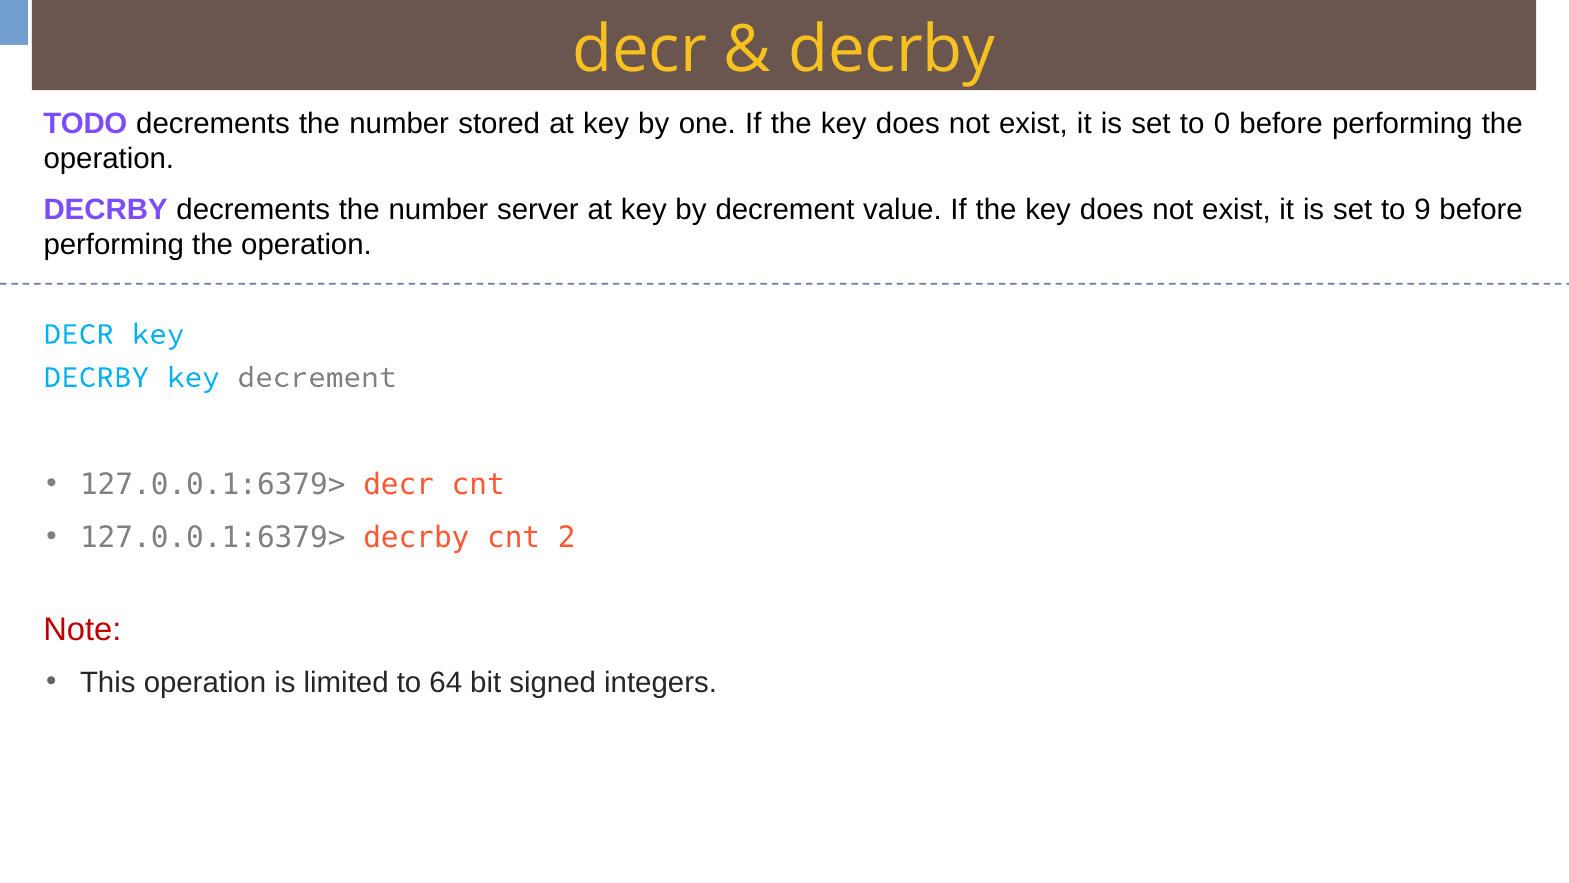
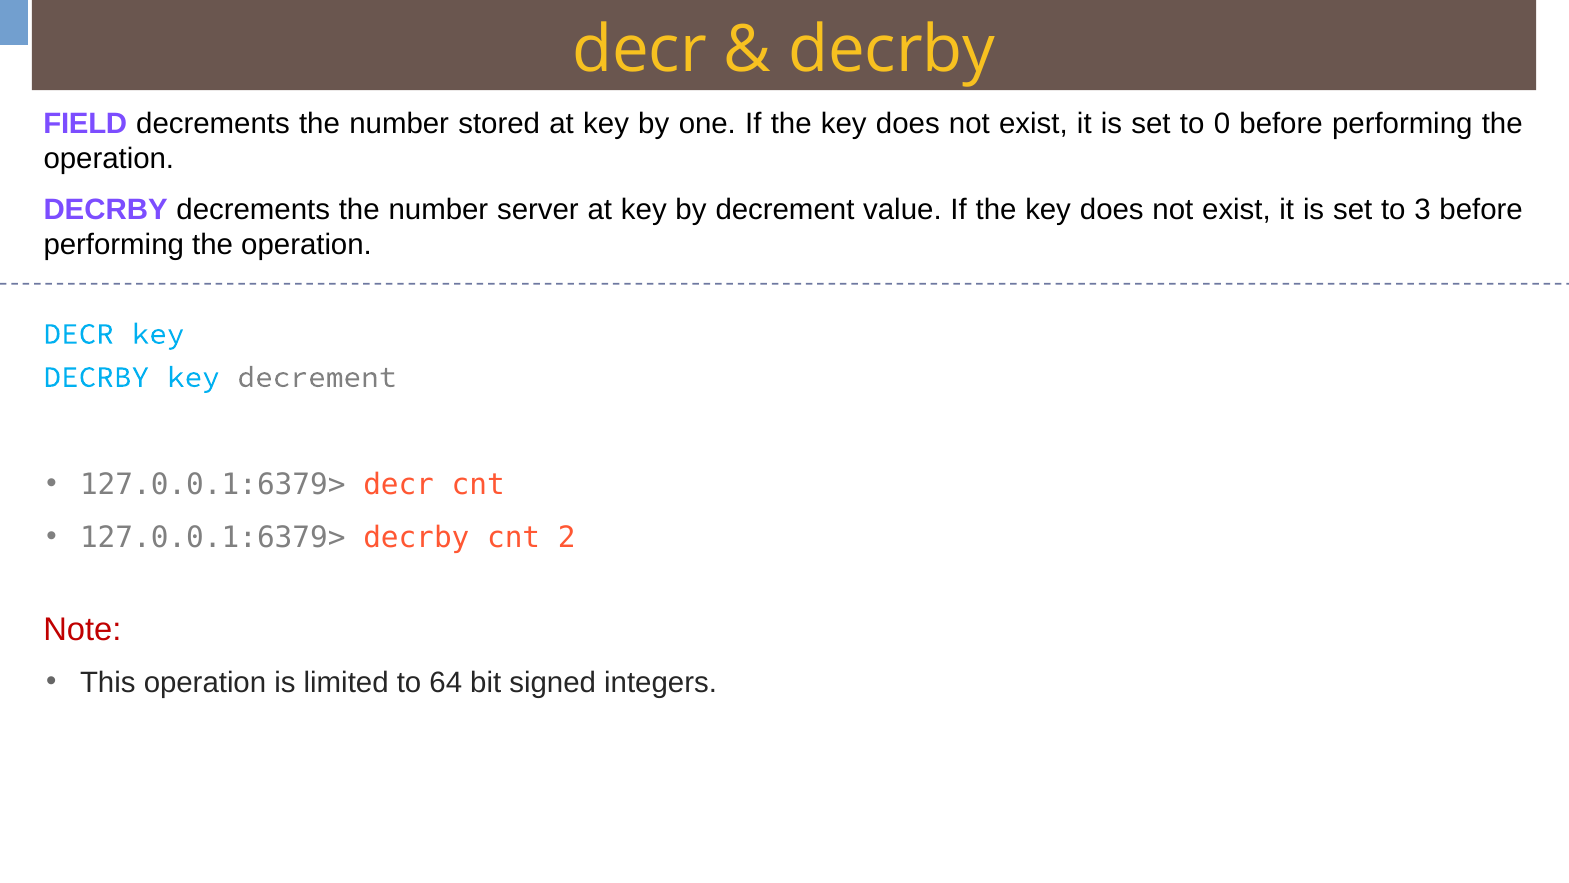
TODO: TODO -> FIELD
9: 9 -> 3
